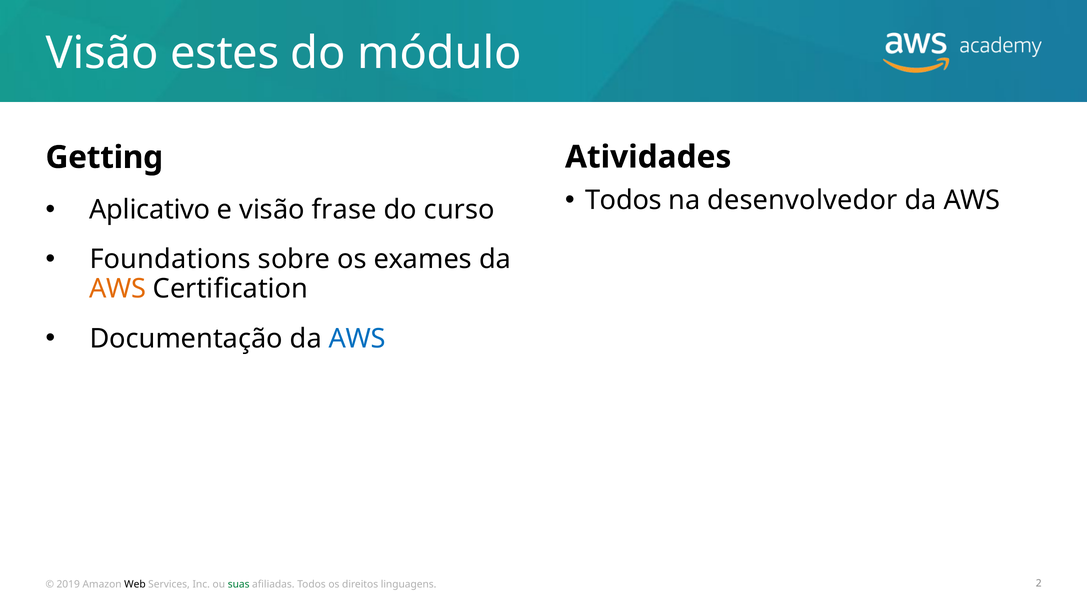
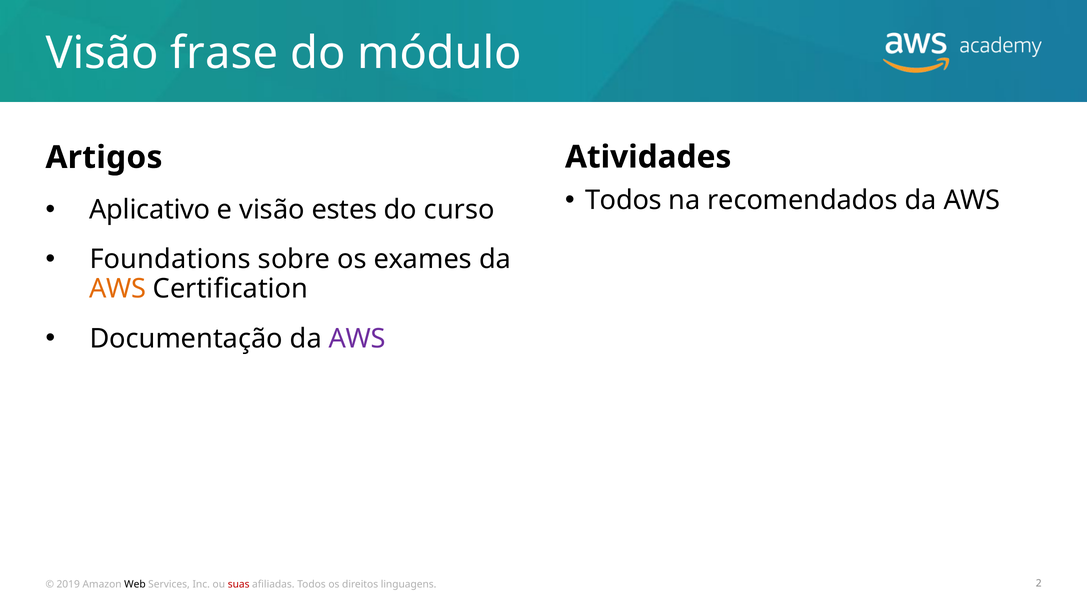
estes: estes -> frase
Getting: Getting -> Artigos
desenvolvedor: desenvolvedor -> recomendados
frase: frase -> estes
AWS at (357, 338) colour: blue -> purple
suas colour: green -> red
